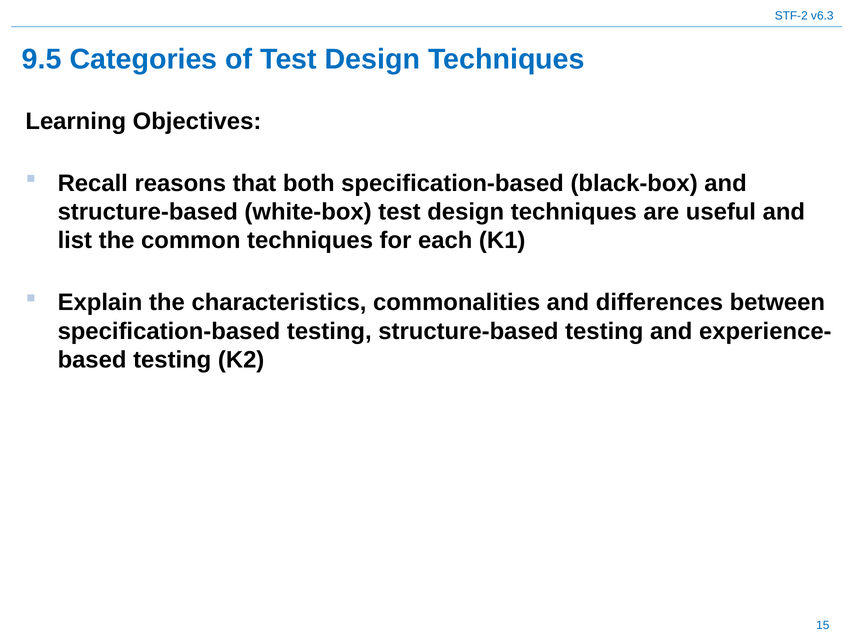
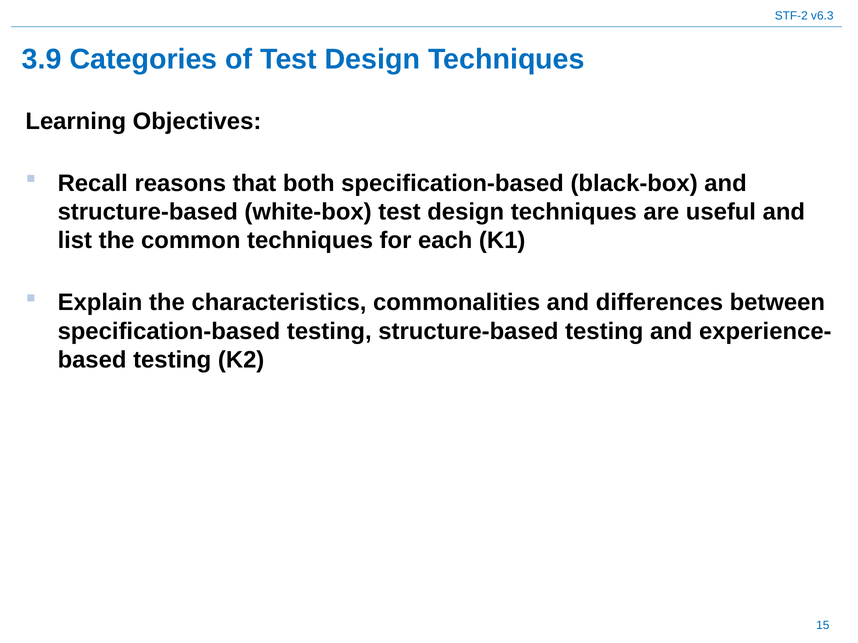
9.5: 9.5 -> 3.9
